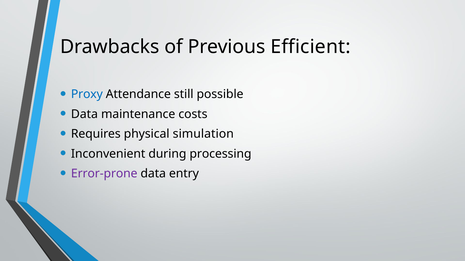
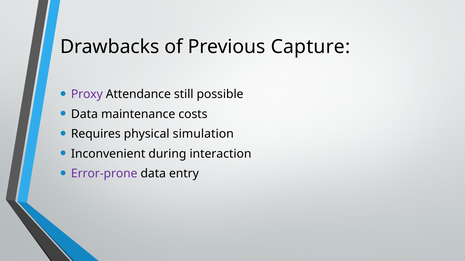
Efficient: Efficient -> Capture
Proxy colour: blue -> purple
processing: processing -> interaction
